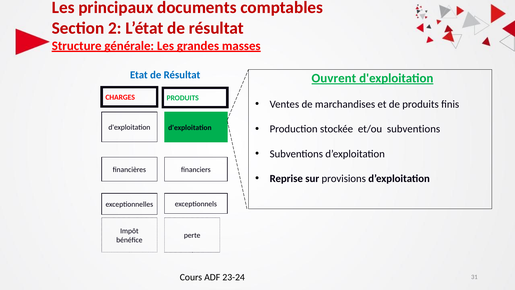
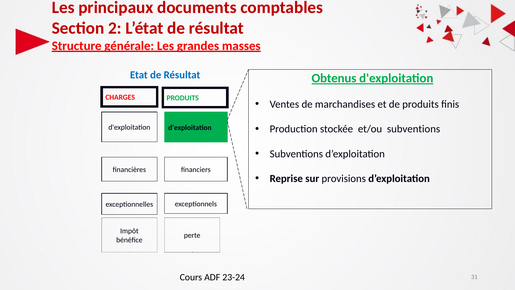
Ouvrent: Ouvrent -> Obtenus
